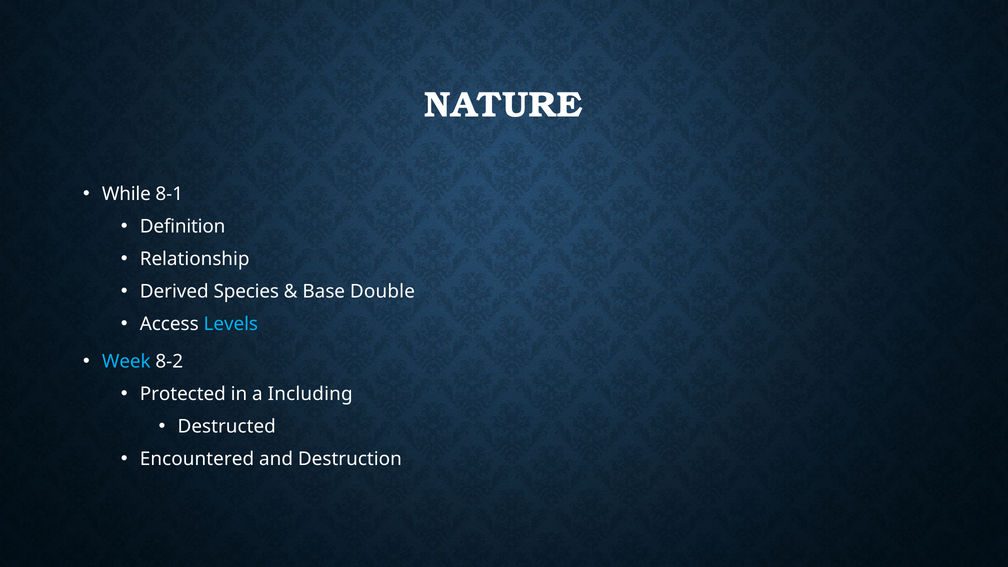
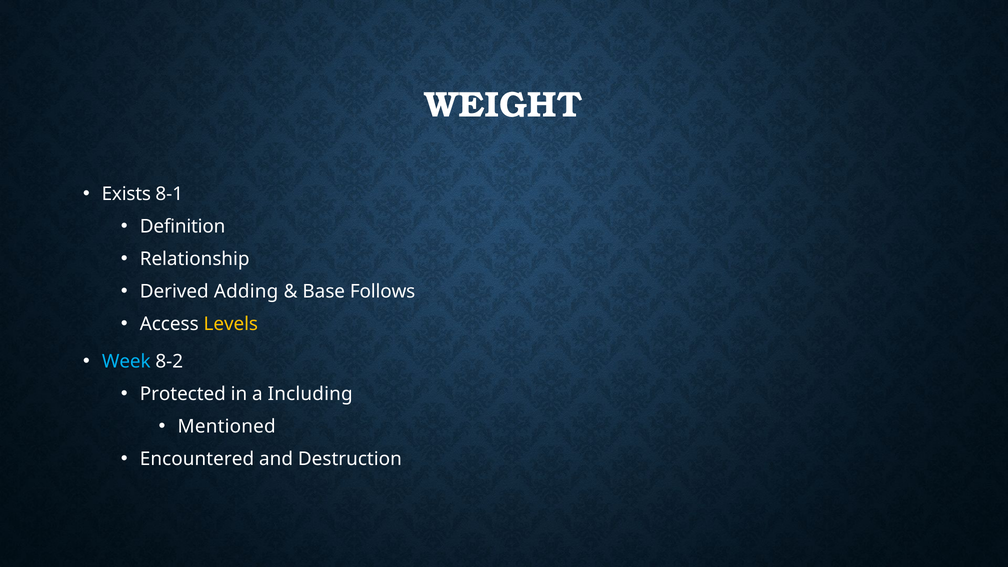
NATURE: NATURE -> WEIGHT
While: While -> Exists
Species: Species -> Adding
Double: Double -> Follows
Levels colour: light blue -> yellow
Destructed: Destructed -> Mentioned
